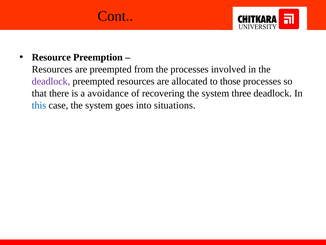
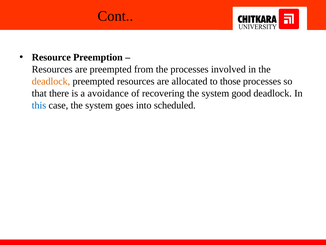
deadlock at (51, 81) colour: purple -> orange
three: three -> good
situations: situations -> scheduled
